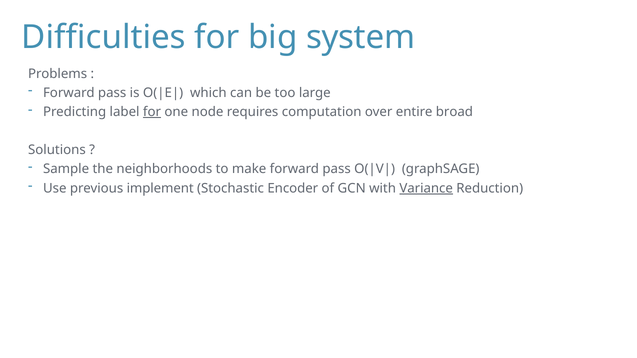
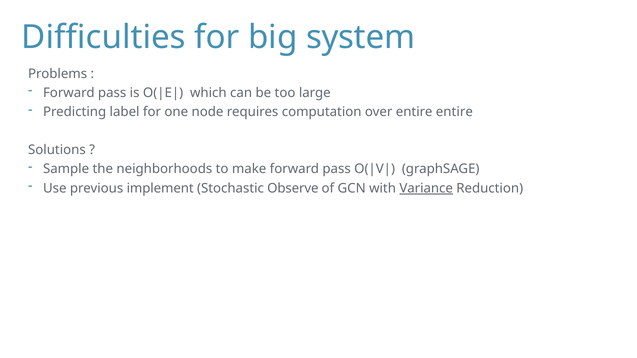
for at (152, 112) underline: present -> none
entire broad: broad -> entire
Encoder: Encoder -> Observe
